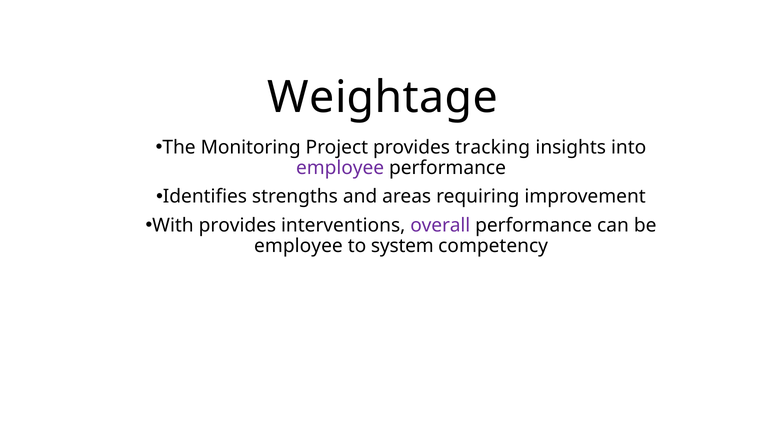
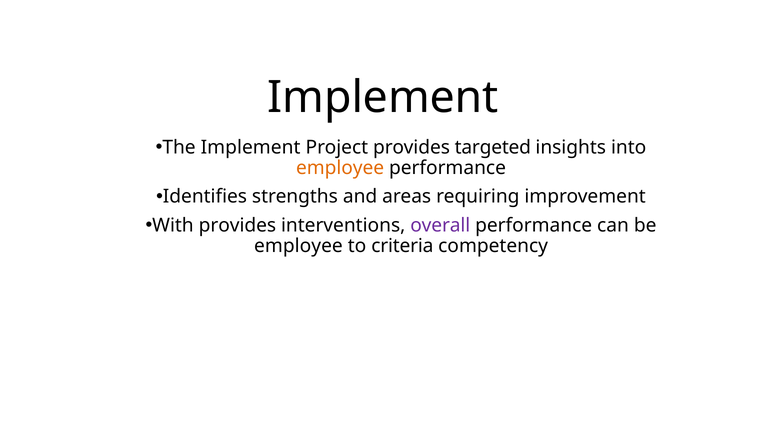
Weightage at (383, 97): Weightage -> Implement
The Monitoring: Monitoring -> Implement
tracking: tracking -> targeted
employee at (340, 168) colour: purple -> orange
system: system -> criteria
